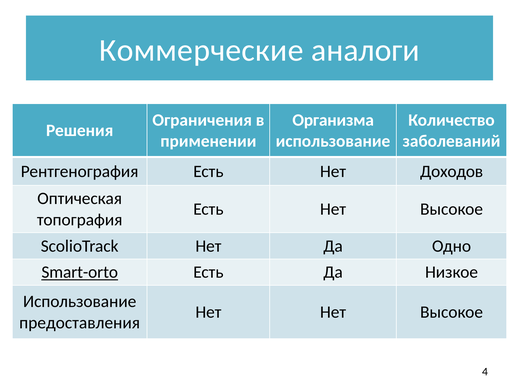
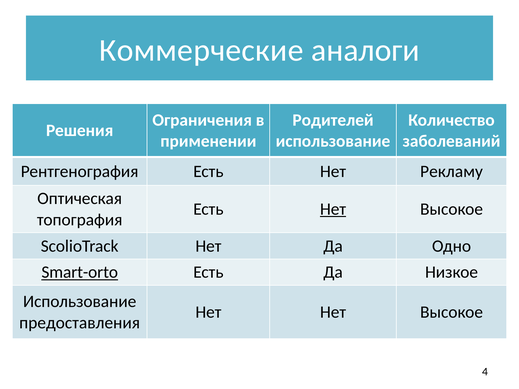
Организма: Организма -> Родителей
Доходов: Доходов -> Рекламу
Нет at (333, 209) underline: none -> present
